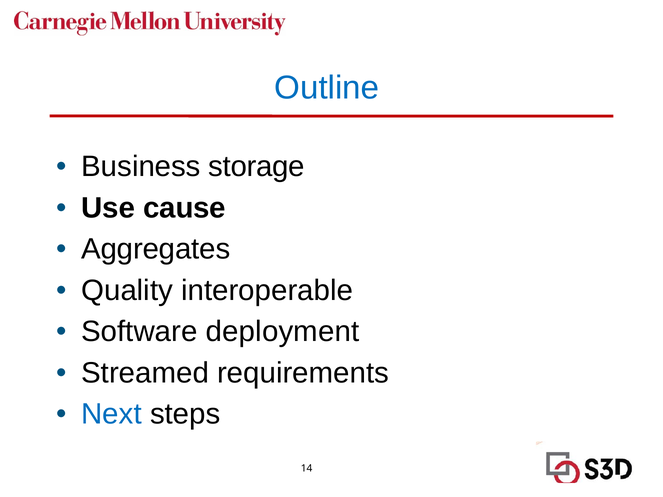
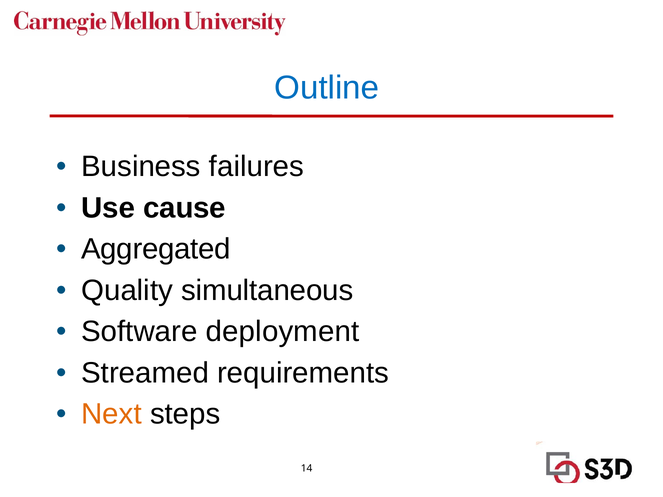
storage: storage -> failures
Aggregates: Aggregates -> Aggregated
interoperable: interoperable -> simultaneous
Next colour: blue -> orange
